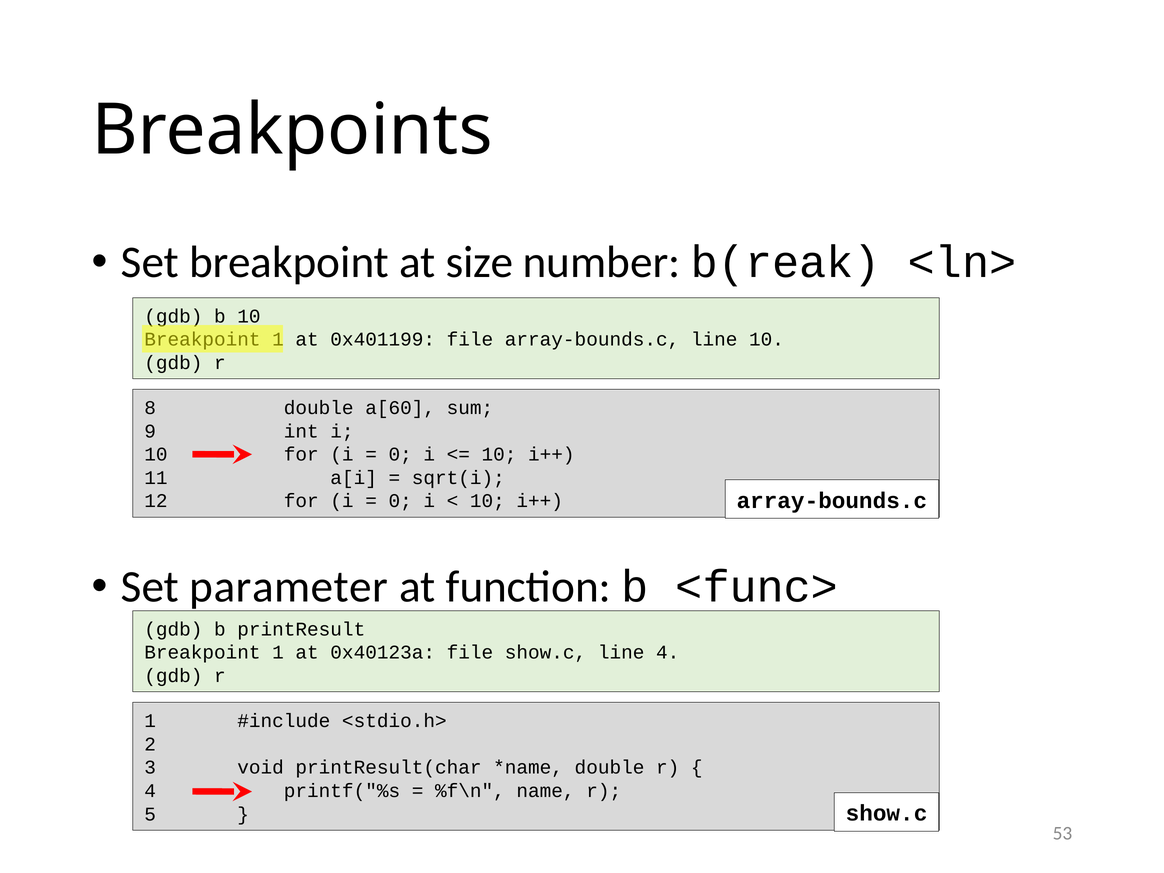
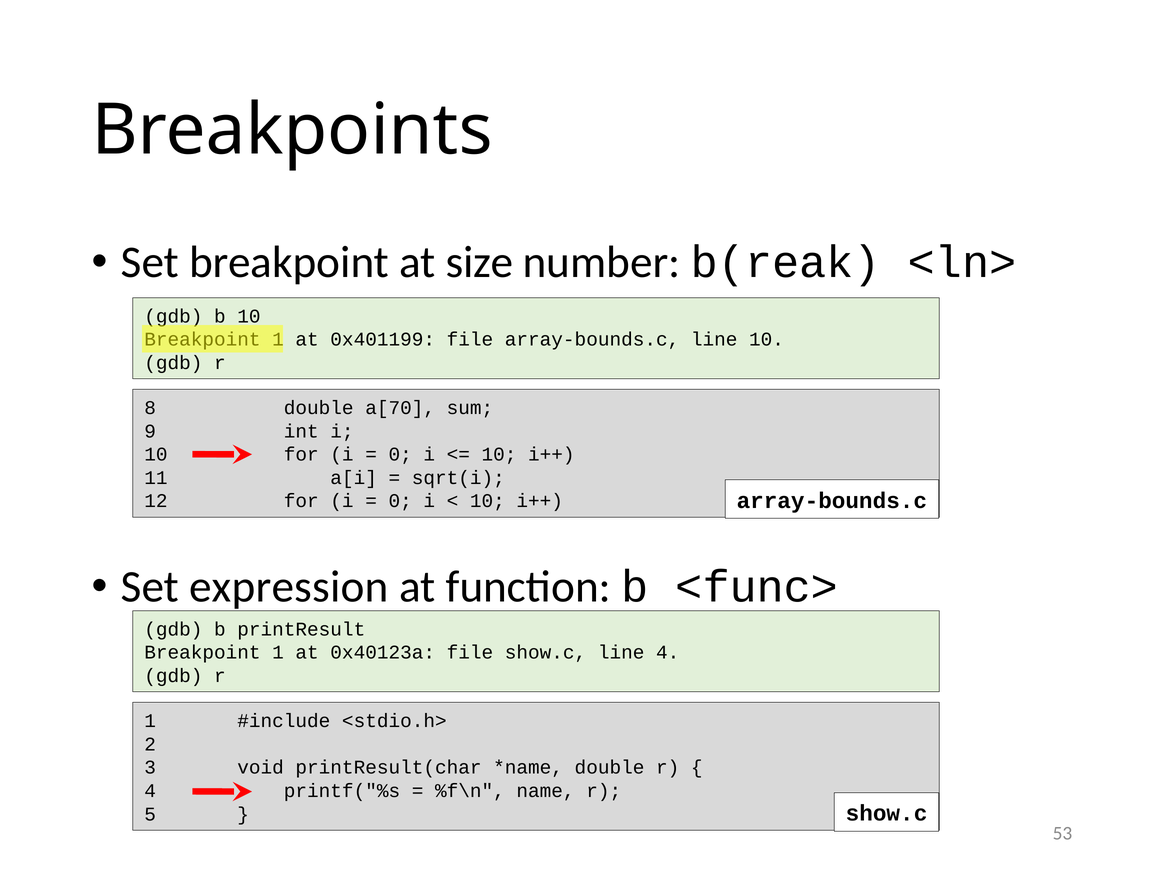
a[60: a[60 -> a[70
parameter: parameter -> expression
